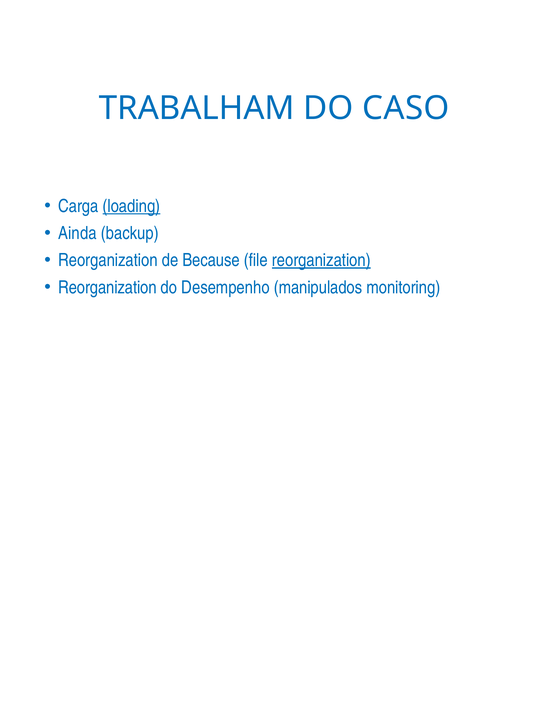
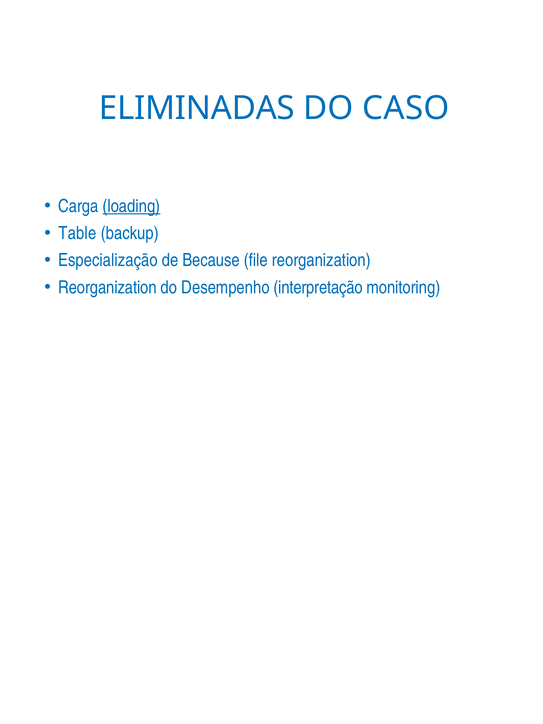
TRABALHAM: TRABALHAM -> ELIMINADAS
Ainda: Ainda -> Table
Reorganization at (108, 260): Reorganization -> Especialização
reorganization at (321, 260) underline: present -> none
manipulados: manipulados -> interpretação
